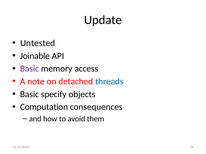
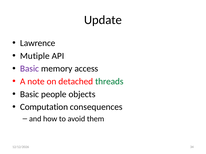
Untested: Untested -> Lawrence
Joinable: Joinable -> Mutiple
threads colour: blue -> green
specify: specify -> people
